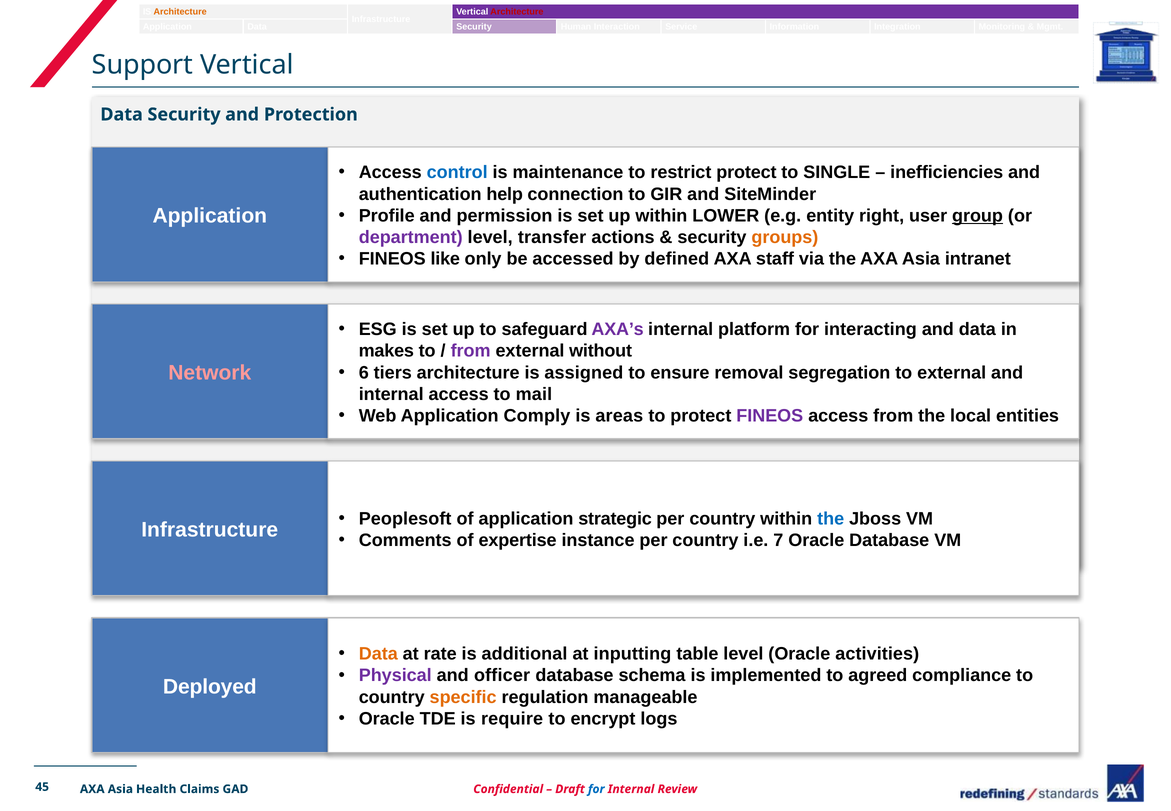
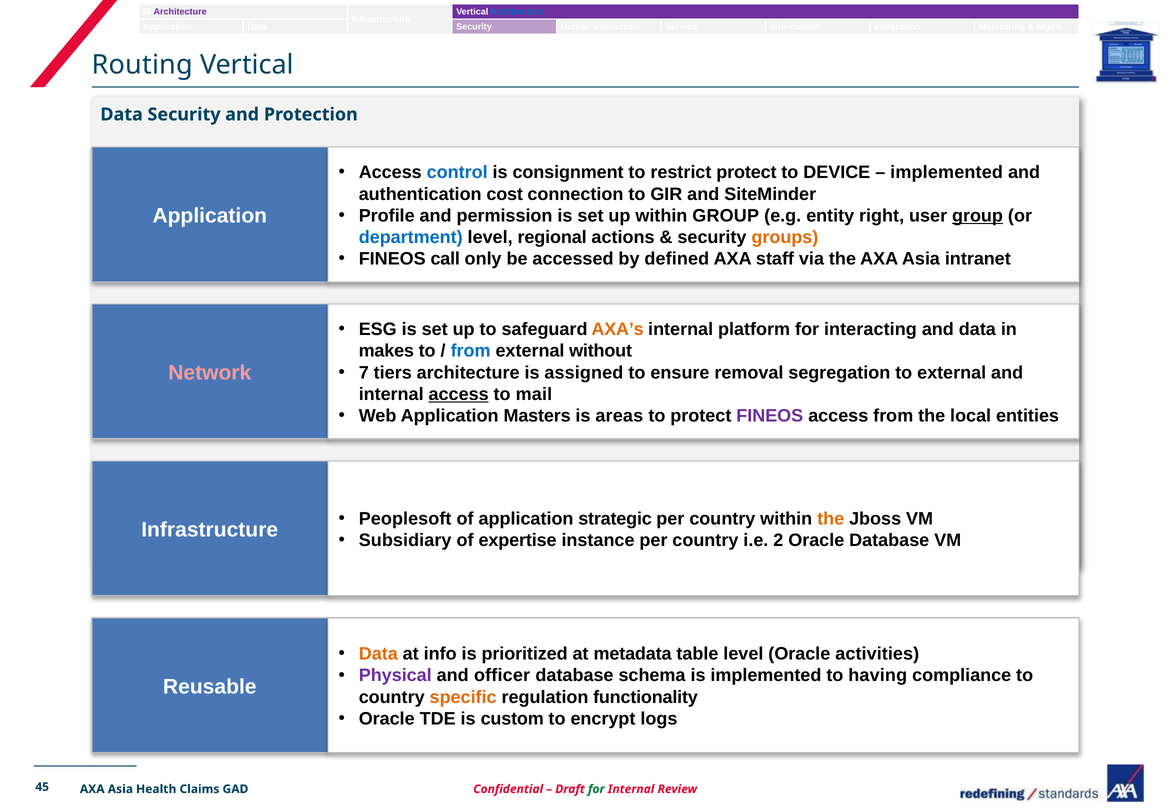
Architecture at (180, 12) colour: orange -> purple
Architecture at (517, 12) colour: red -> blue
Support: Support -> Routing
maintenance: maintenance -> consignment
SINGLE: SINGLE -> DEVICE
inefficiencies at (947, 172): inefficiencies -> implemented
help: help -> cost
within LOWER: LOWER -> GROUP
department colour: purple -> blue
transfer: transfer -> regional
like: like -> call
AXA’s colour: purple -> orange
from at (471, 351) colour: purple -> blue
6: 6 -> 7
access at (459, 394) underline: none -> present
Comply: Comply -> Masters
the at (831, 518) colour: blue -> orange
Comments: Comments -> Subsidiary
7: 7 -> 2
rate: rate -> info
additional: additional -> prioritized
inputting: inputting -> metadata
agreed: agreed -> having
Deployed: Deployed -> Reusable
manageable: manageable -> functionality
require: require -> custom
for at (596, 789) colour: blue -> green
